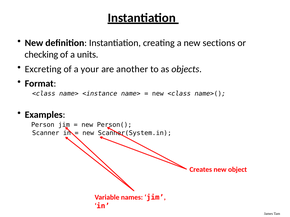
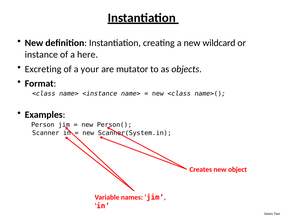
sections: sections -> wildcard
checking: checking -> instance
units: units -> here
another: another -> mutator
